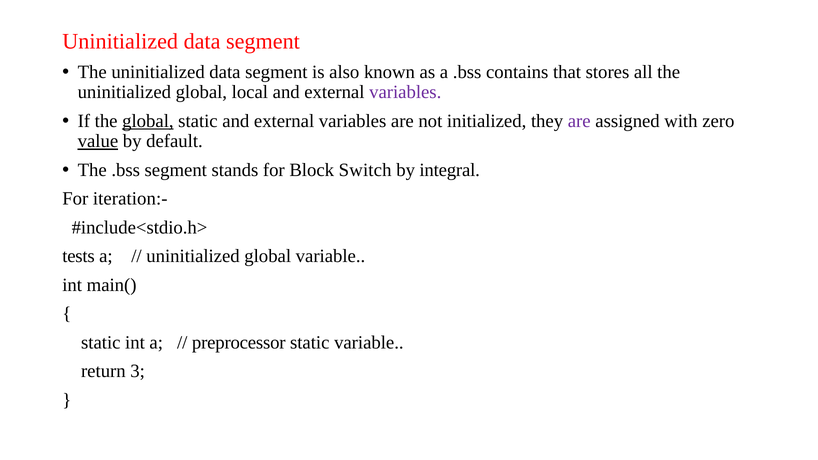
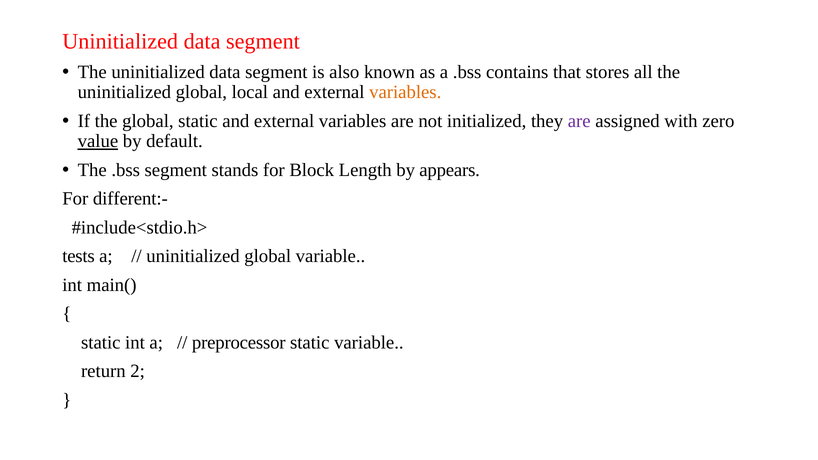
variables at (405, 92) colour: purple -> orange
global at (148, 121) underline: present -> none
Switch: Switch -> Length
integral: integral -> appears
iteration:-: iteration:- -> different:-
3: 3 -> 2
